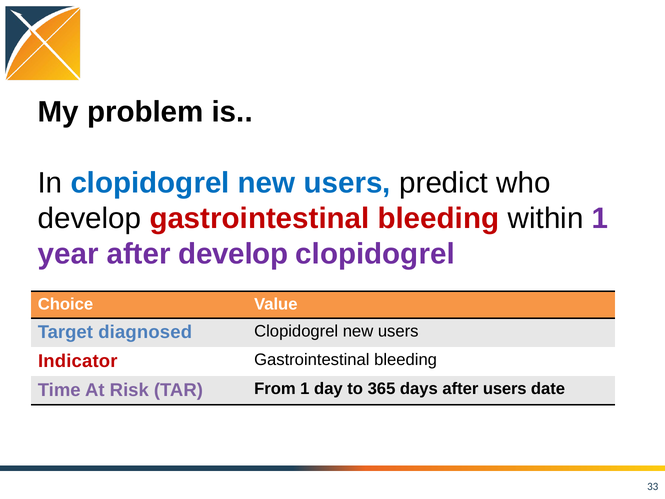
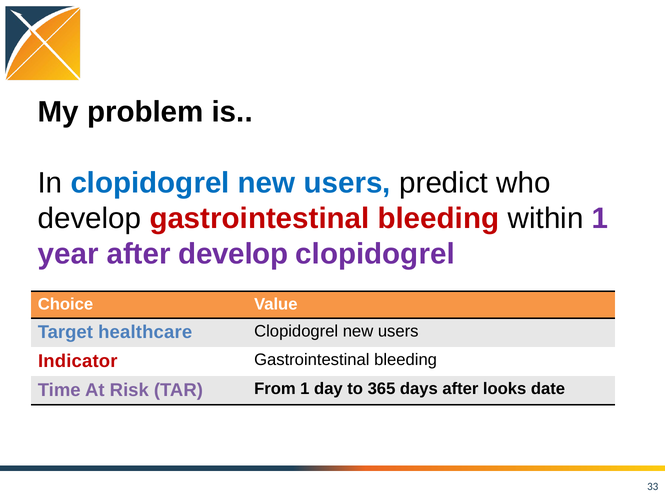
diagnosed: diagnosed -> healthcare
after users: users -> looks
